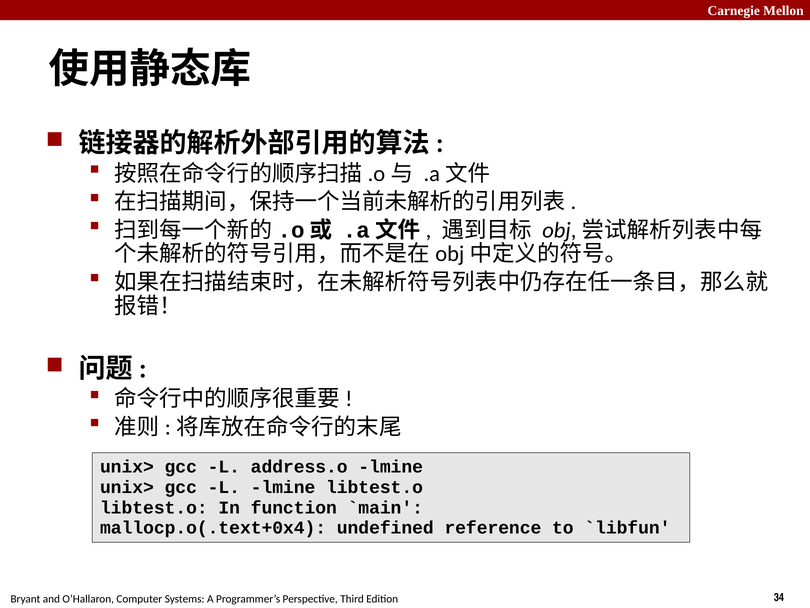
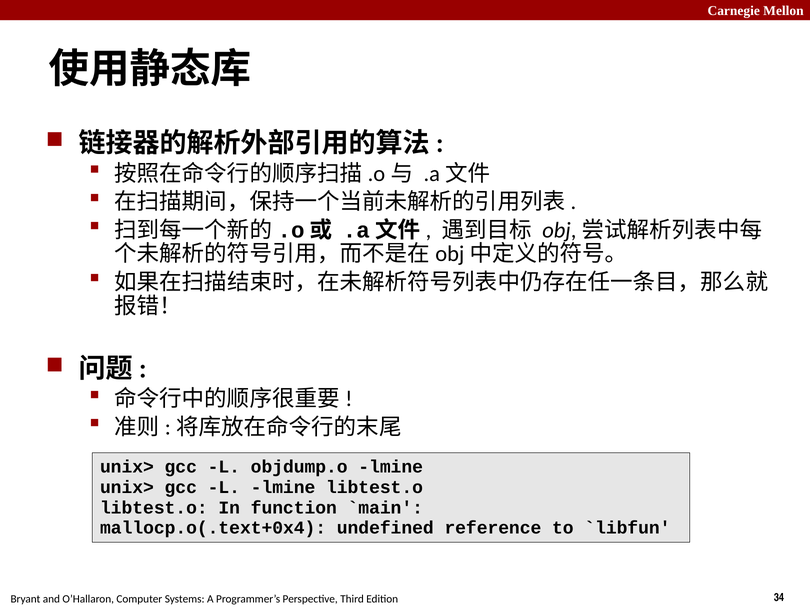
address.o: address.o -> objdump.o
